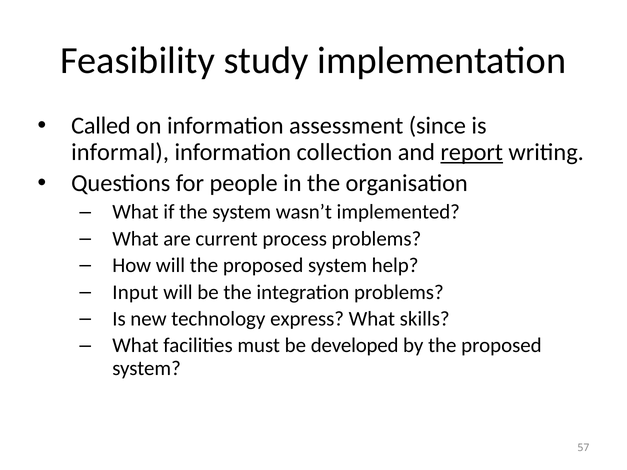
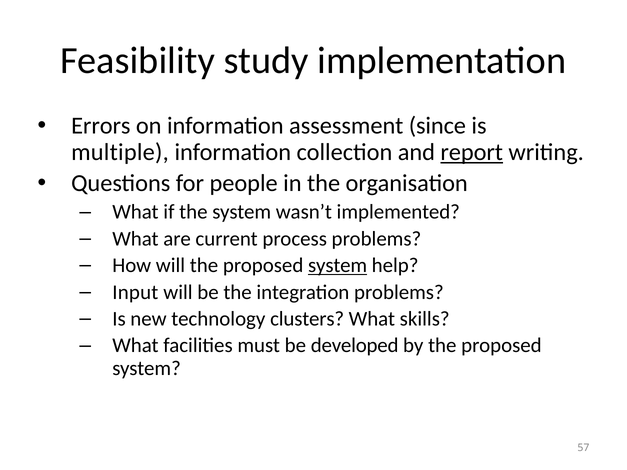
Called: Called -> Errors
informal: informal -> multiple
system at (338, 266) underline: none -> present
express: express -> clusters
